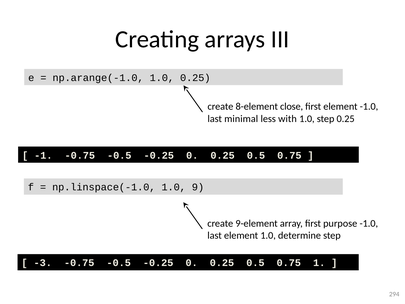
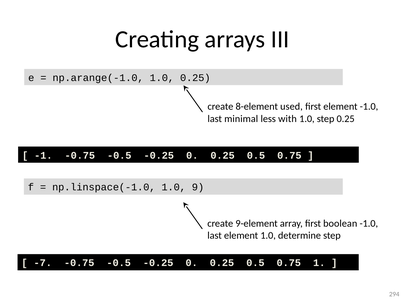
close: close -> used
purpose: purpose -> boolean
-3: -3 -> -7
